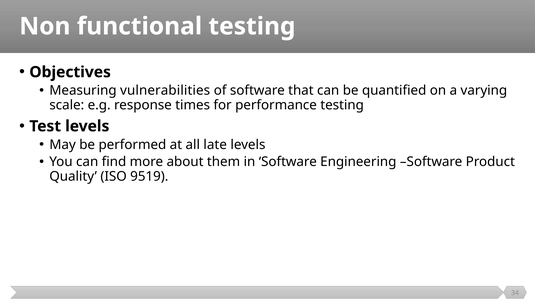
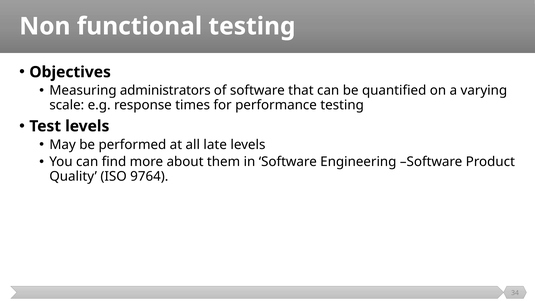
vulnerabilities: vulnerabilities -> administrators
9519: 9519 -> 9764
